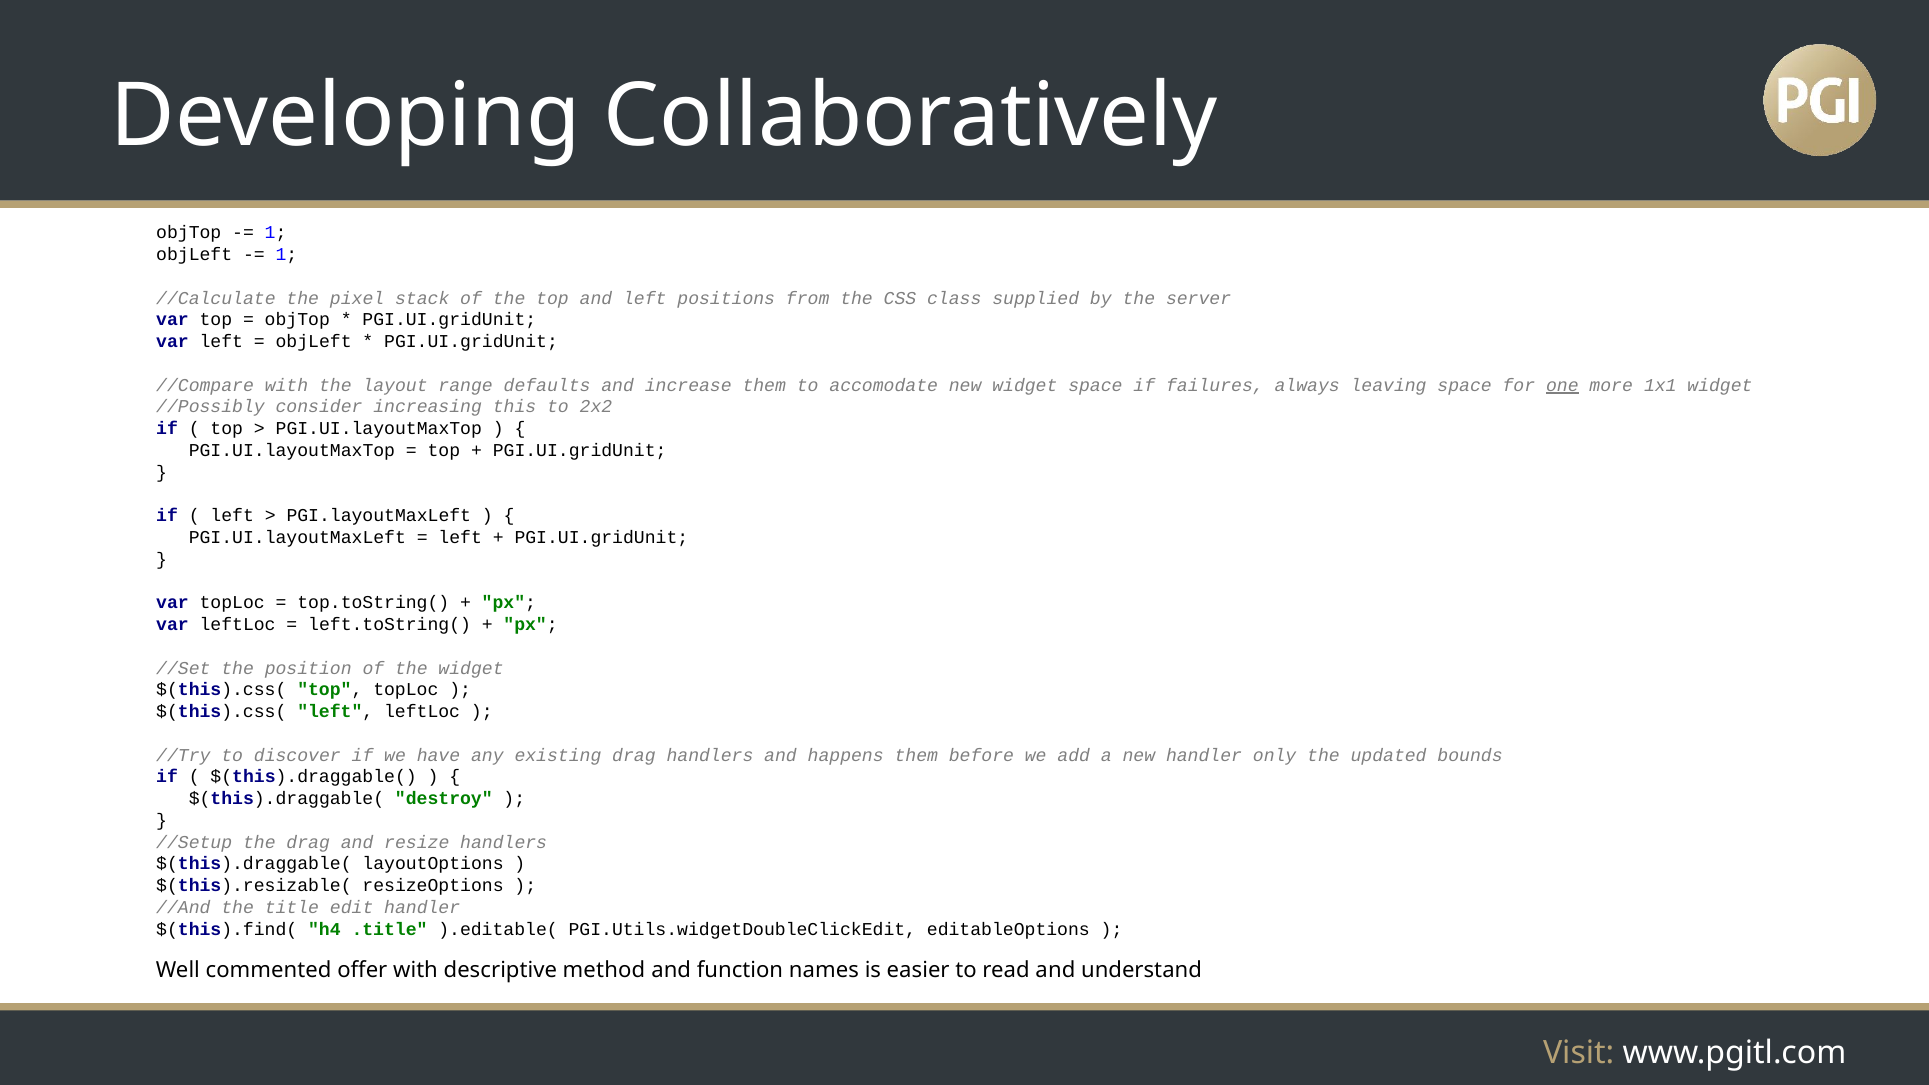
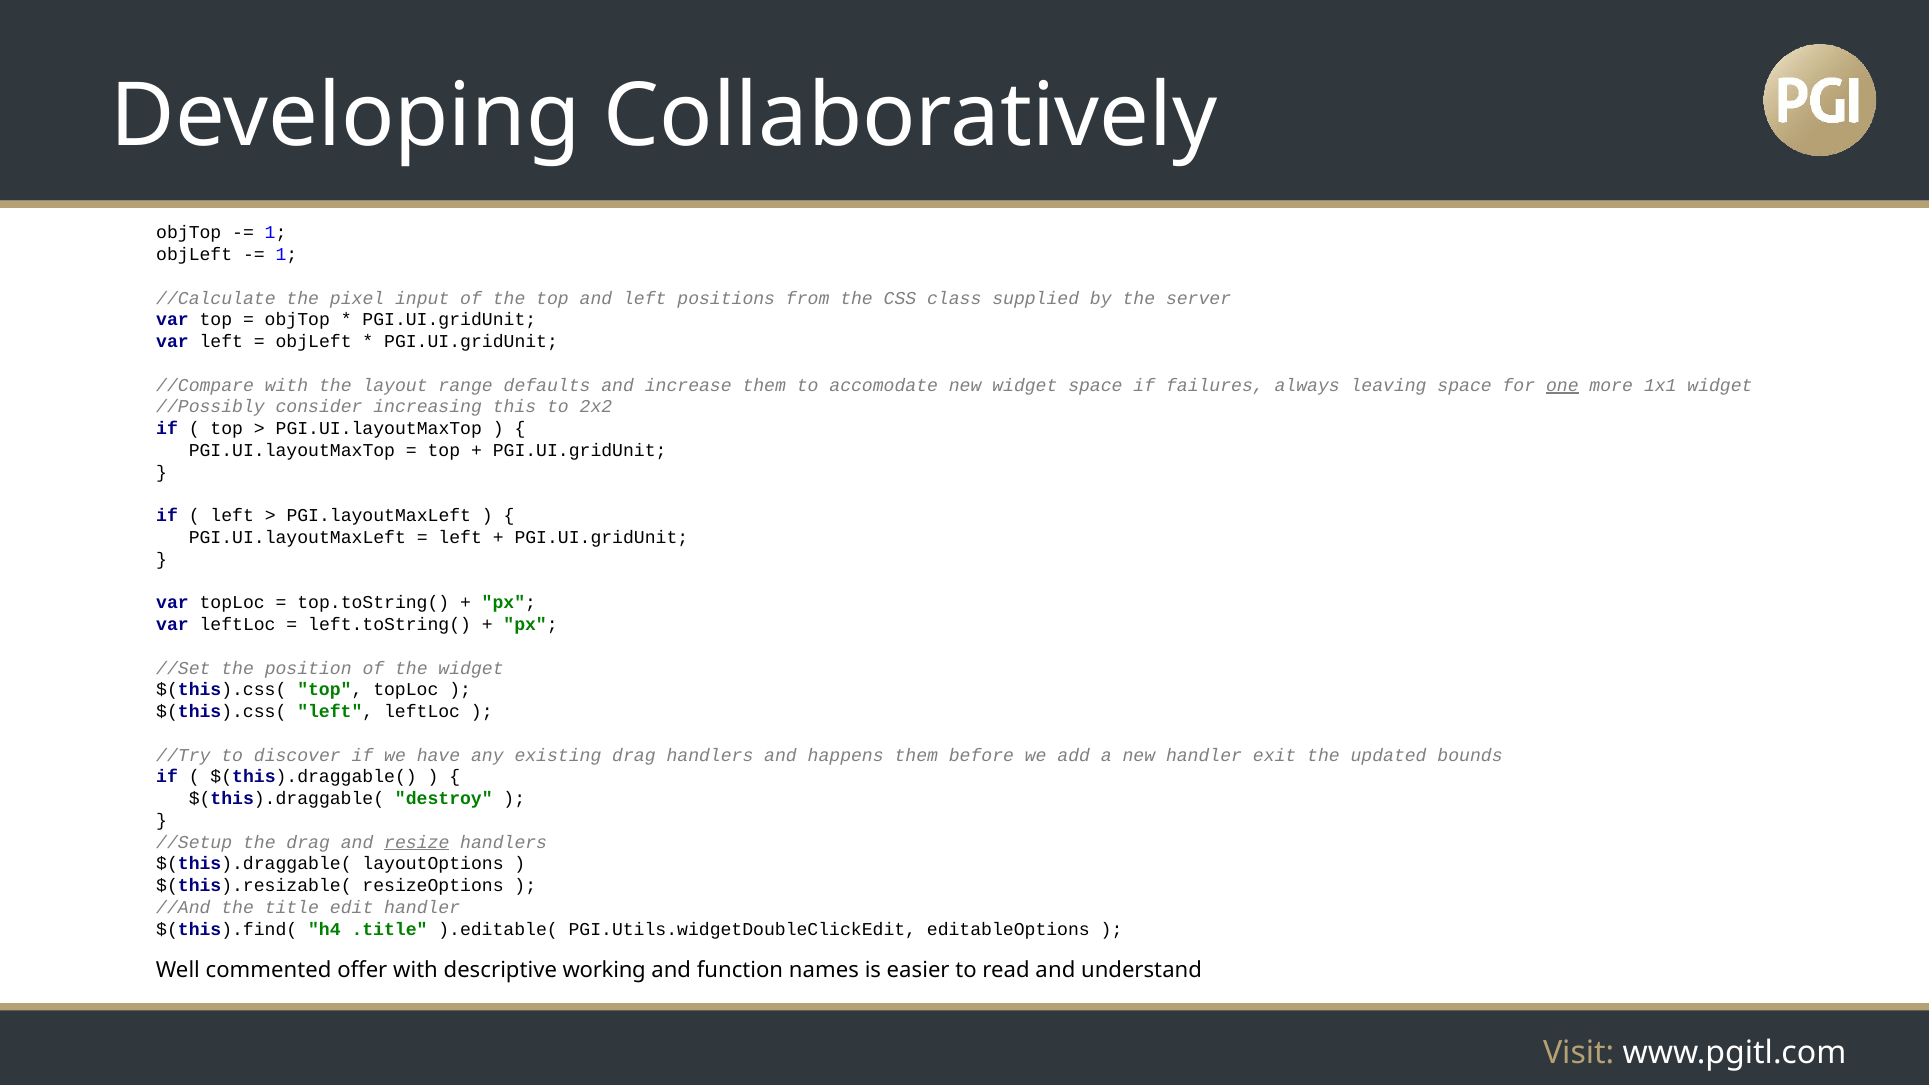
stack: stack -> input
only: only -> exit
resize underline: none -> present
method: method -> working
